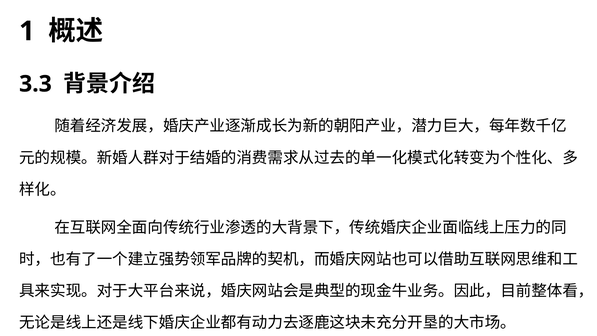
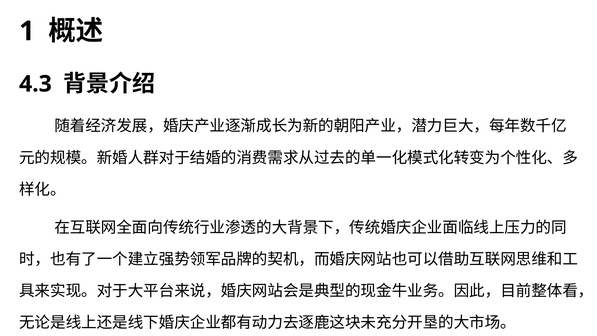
3.3: 3.3 -> 4.3
